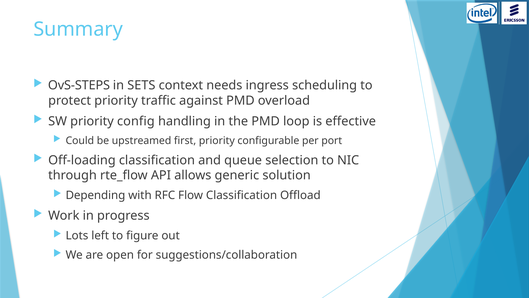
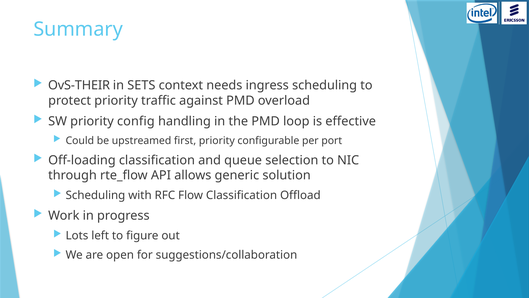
OvS-STEPS: OvS-STEPS -> OvS-THEIR
Depending at (95, 195): Depending -> Scheduling
